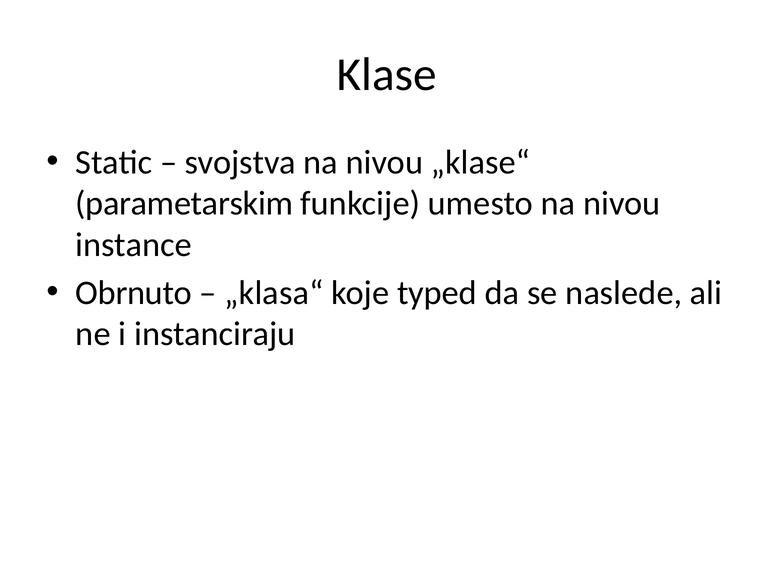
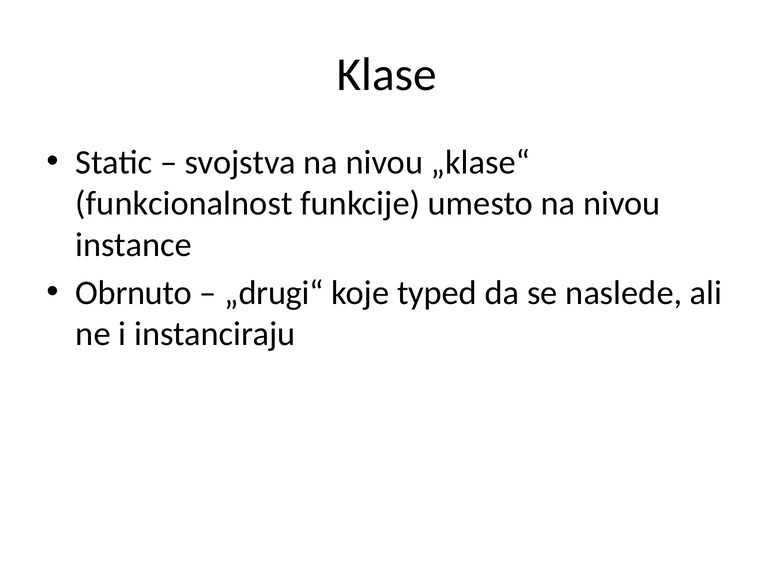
parametarskim: parametarskim -> funkcionalnost
„klasa“: „klasa“ -> „drugi“
